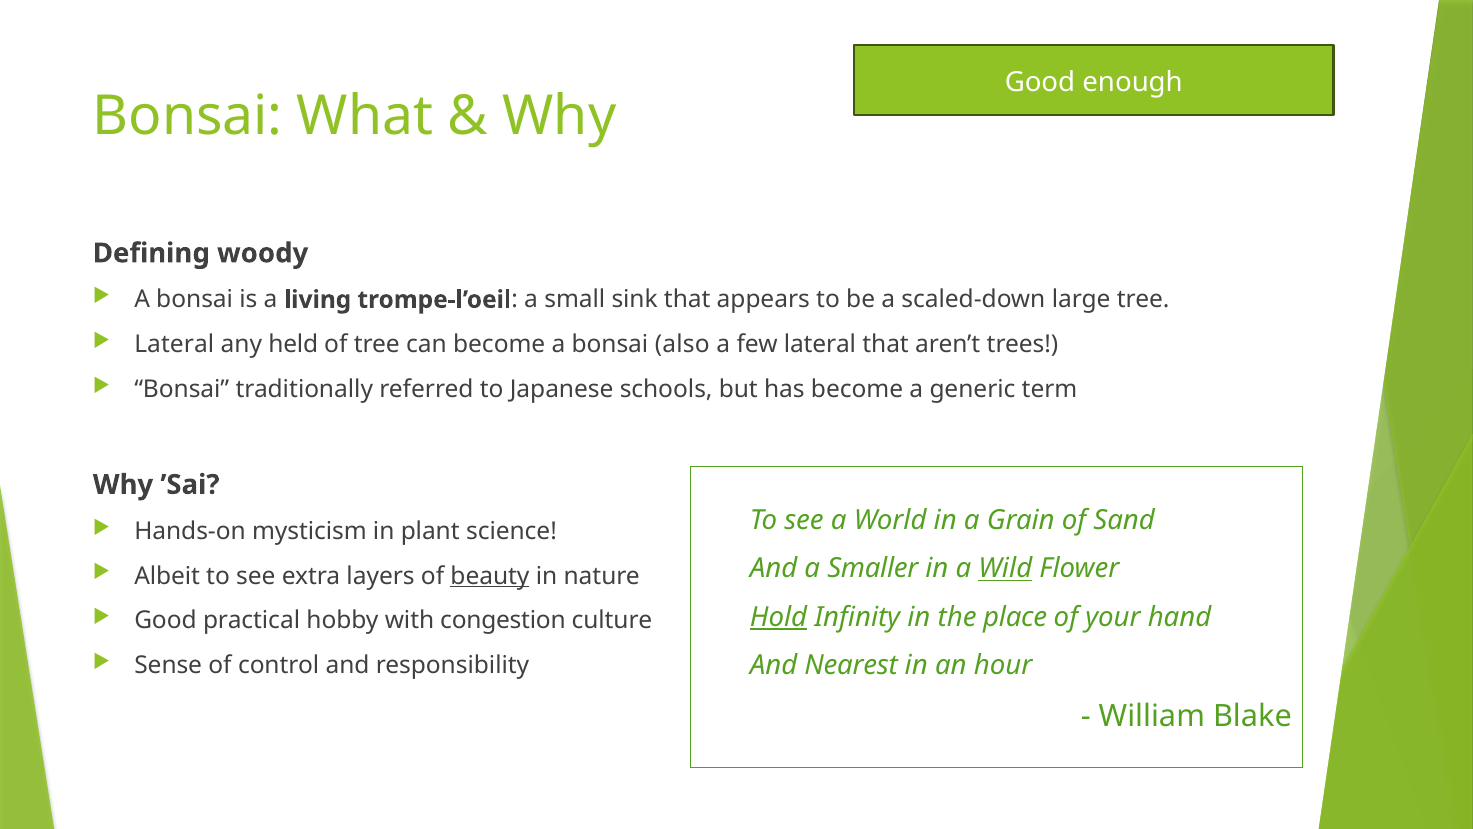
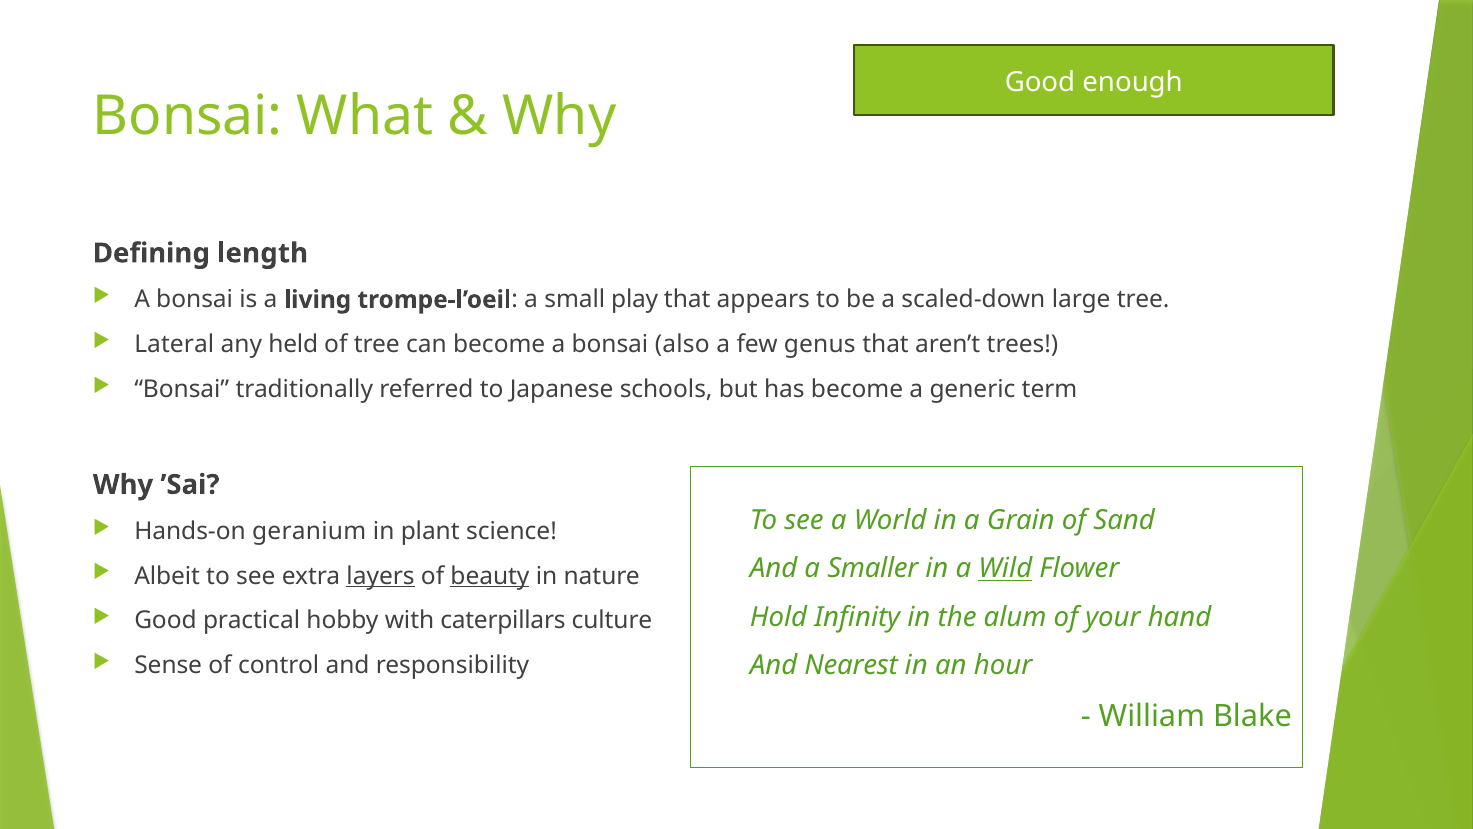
woody: woody -> length
sink: sink -> play
few lateral: lateral -> genus
mysticism: mysticism -> geranium
layers underline: none -> present
Hold underline: present -> none
place: place -> alum
congestion: congestion -> caterpillars
